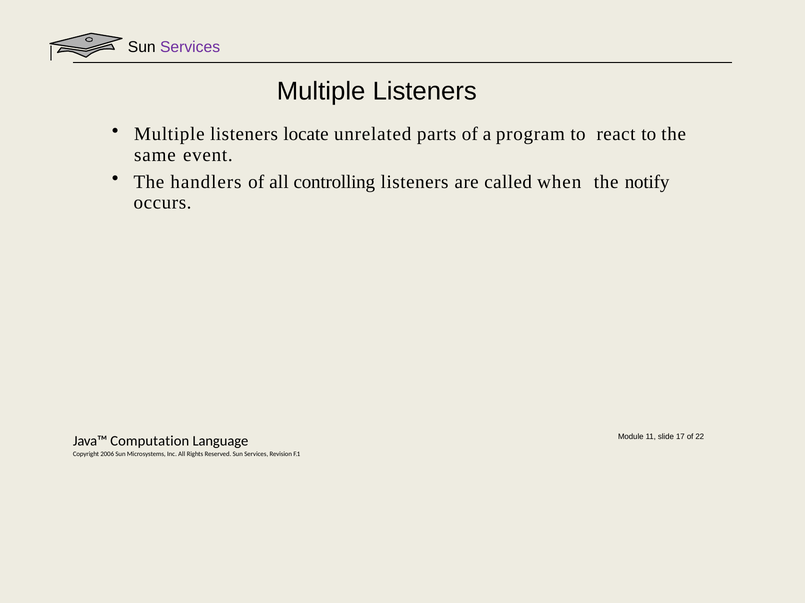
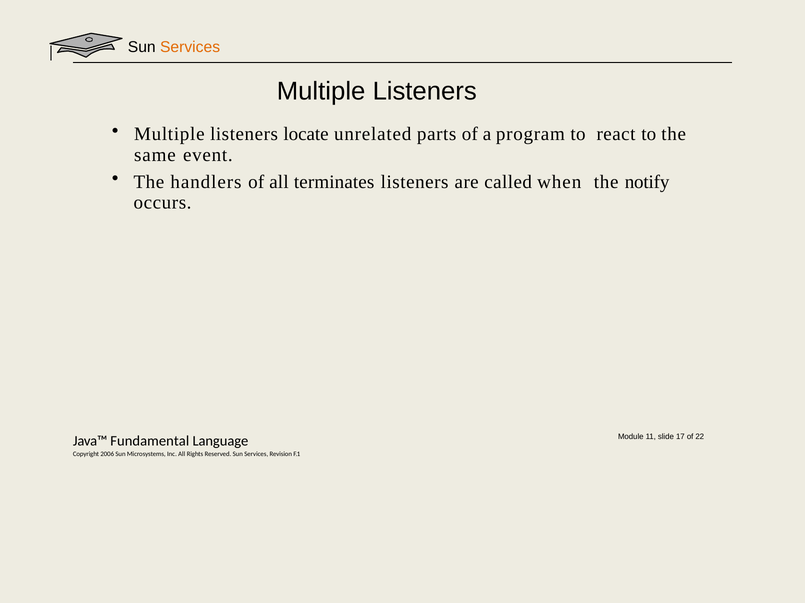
Services at (190, 47) colour: purple -> orange
controlling: controlling -> terminates
Computation: Computation -> Fundamental
